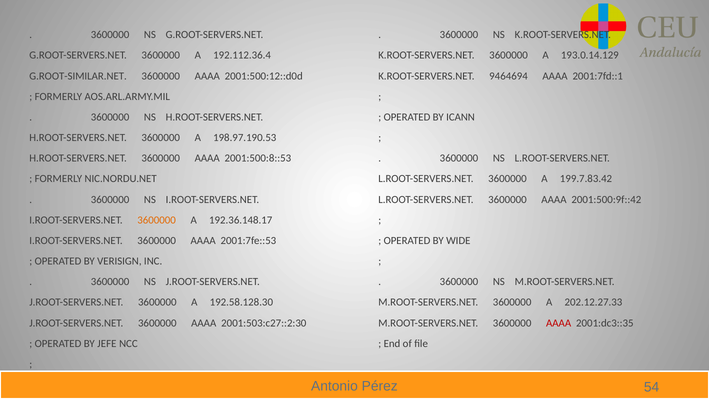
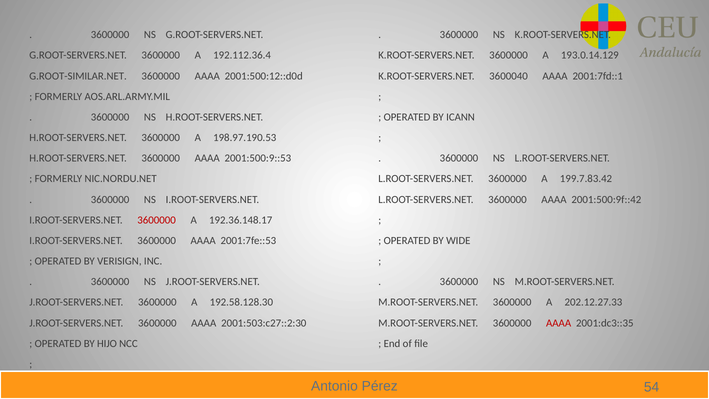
9464694: 9464694 -> 3600040
2001:500:8::53: 2001:500:8::53 -> 2001:500:9::53
3600000 at (157, 220) colour: orange -> red
JEFE: JEFE -> HIJO
